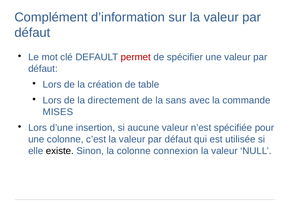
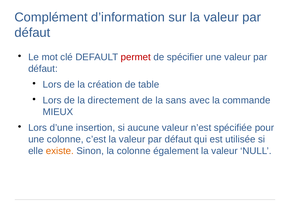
MISES: MISES -> MIEUX
existe colour: black -> orange
connexion: connexion -> également
